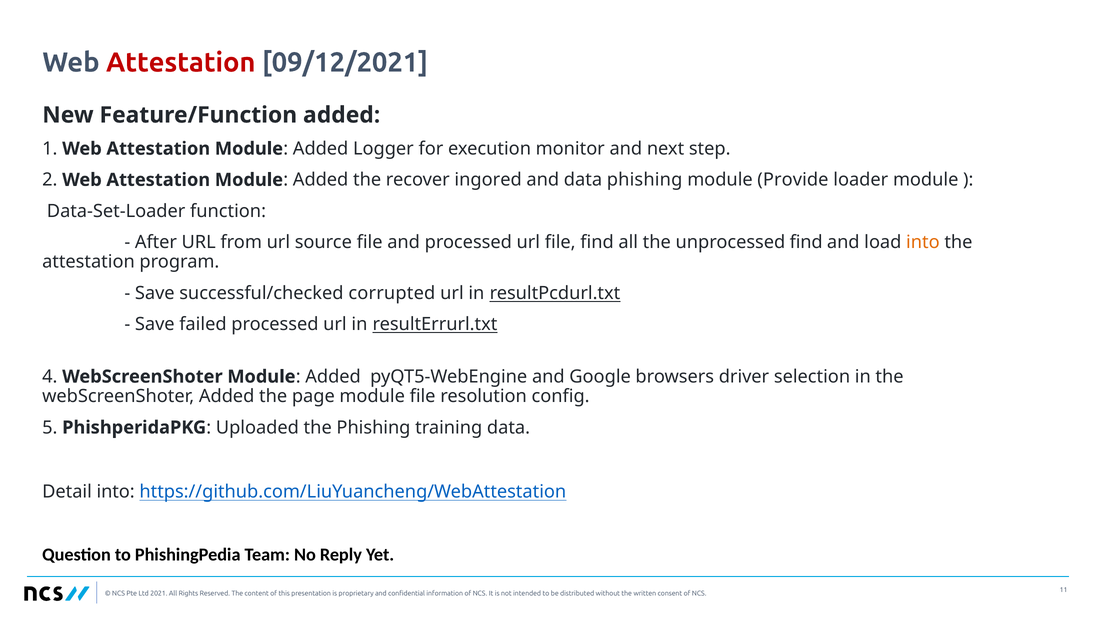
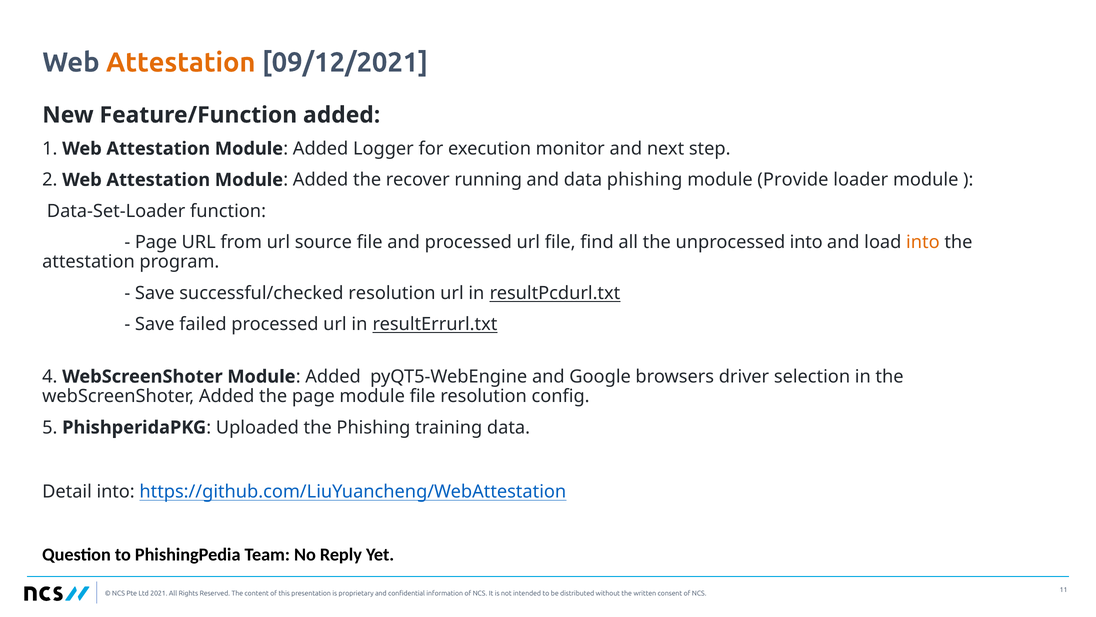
Attestation at (181, 62) colour: red -> orange
ingored: ingored -> running
After at (156, 242): After -> Page
unprocessed find: find -> into
successful/checked corrupted: corrupted -> resolution
